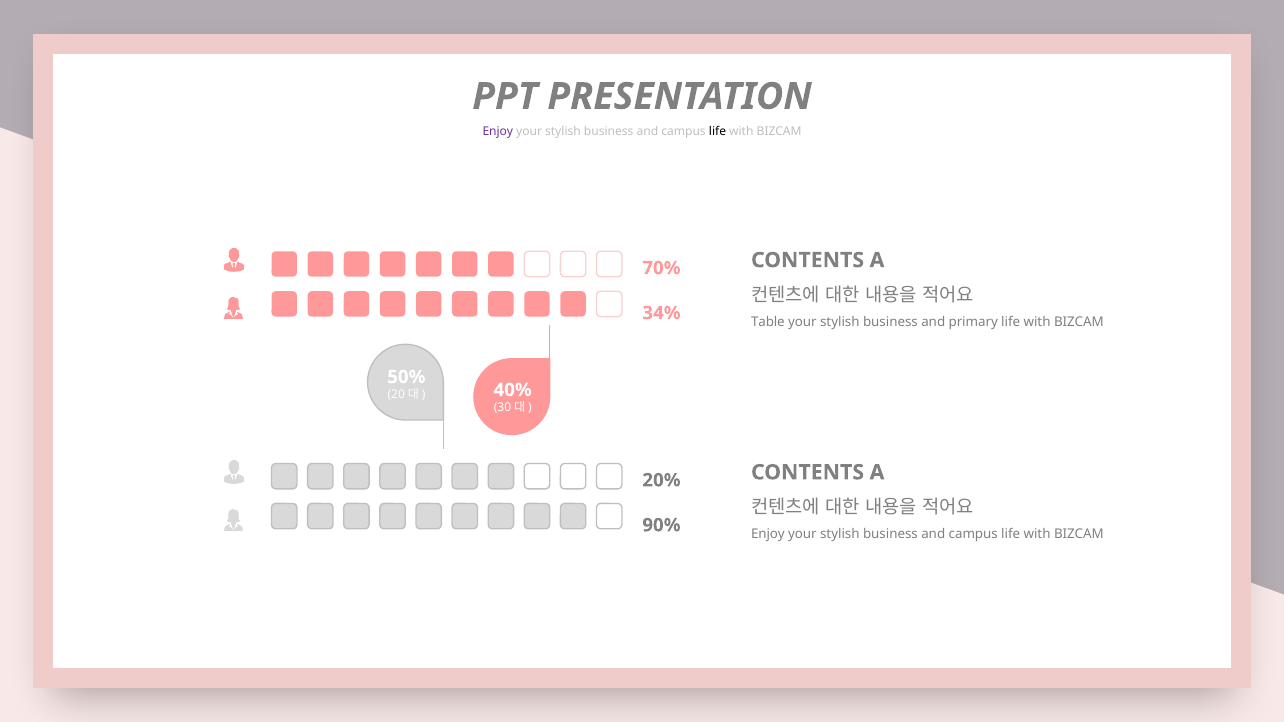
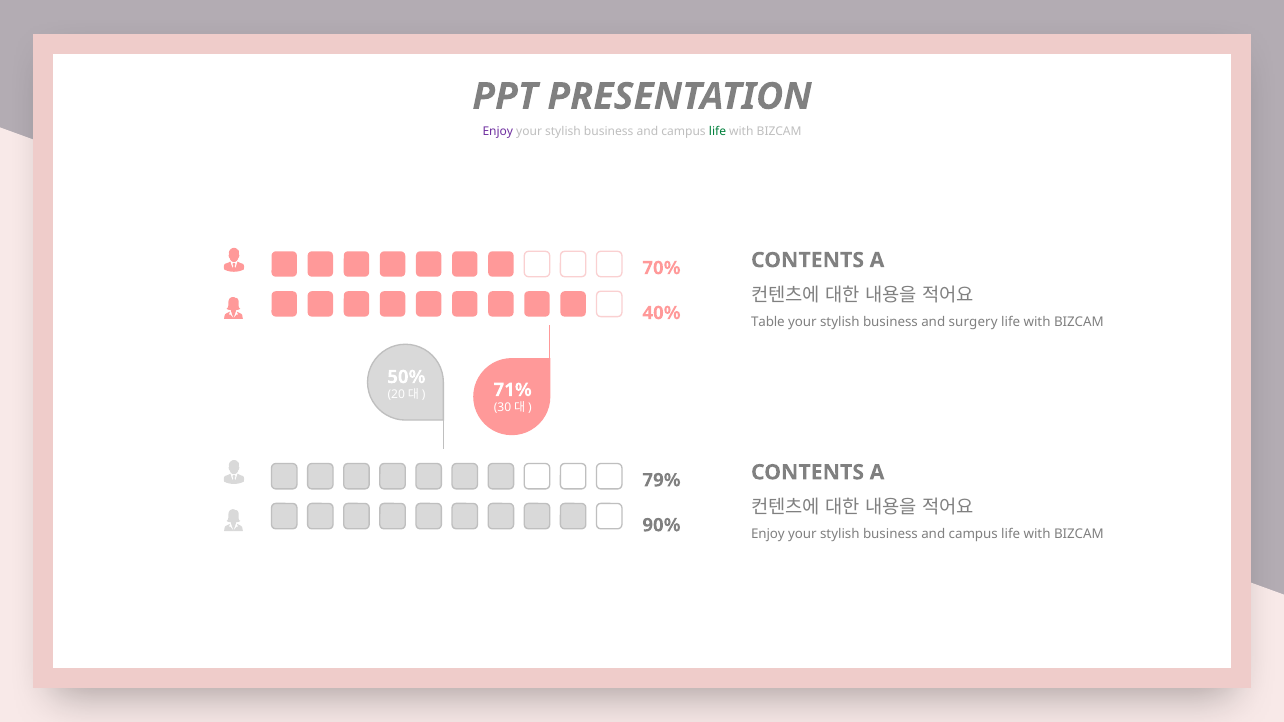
life at (718, 132) colour: black -> green
34%: 34% -> 40%
primary: primary -> surgery
40%: 40% -> 71%
20%: 20% -> 79%
